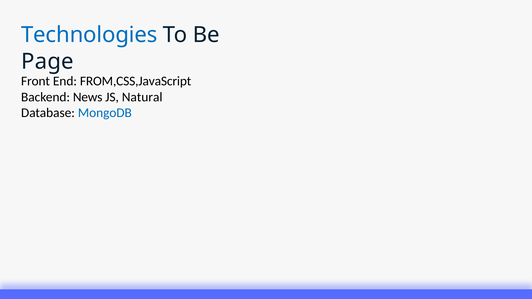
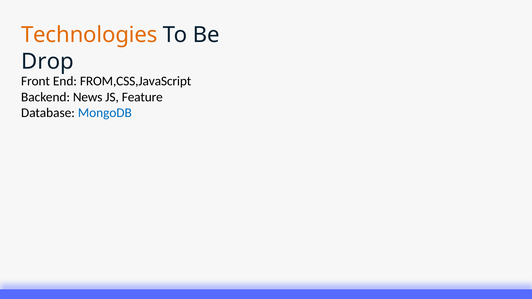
Technologies colour: blue -> orange
Page: Page -> Drop
Natural: Natural -> Feature
